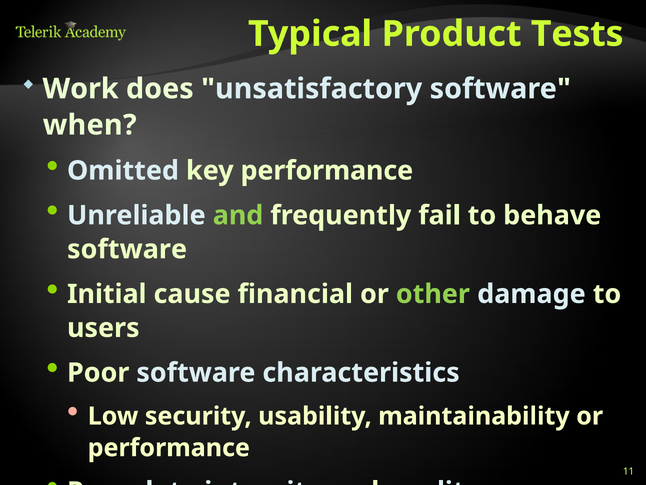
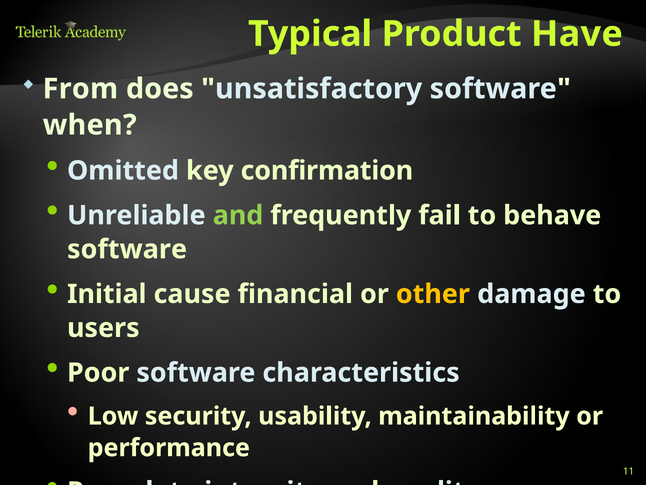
Tests: Tests -> Have
Work: Work -> From
key performance: performance -> confirmation
other colour: light green -> yellow
